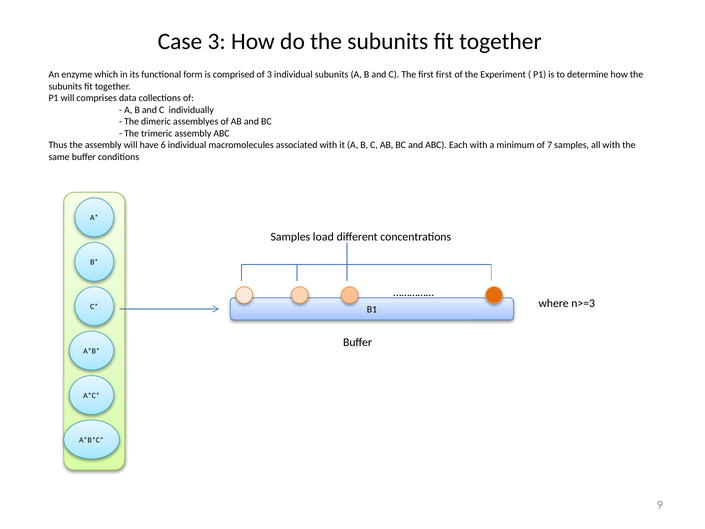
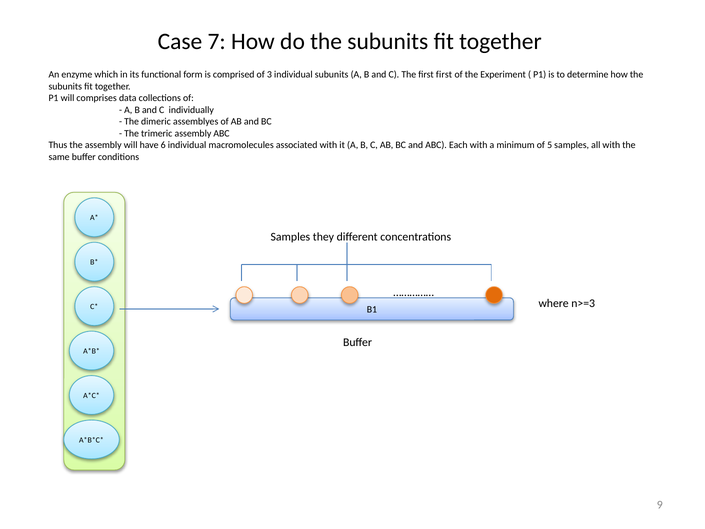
Case 3: 3 -> 7
7: 7 -> 5
load: load -> they
